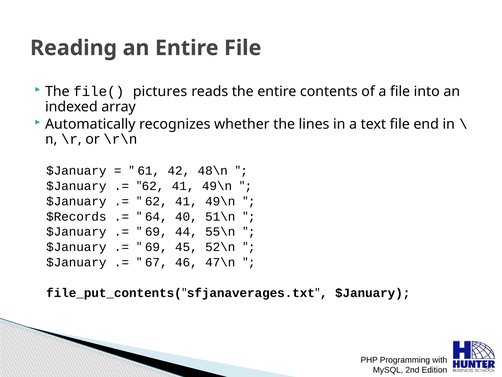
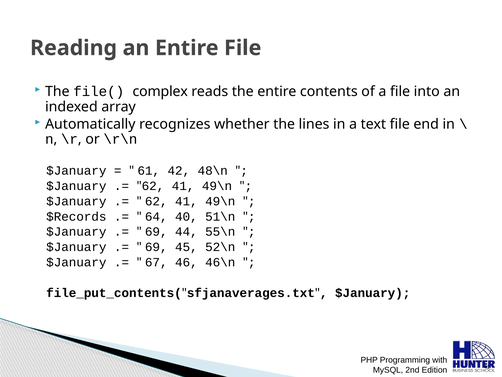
pictures: pictures -> complex
47\n: 47\n -> 46\n
